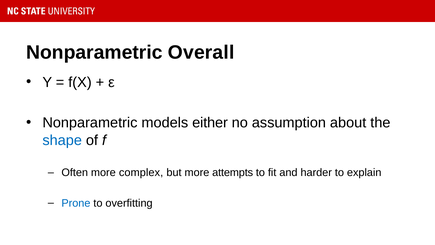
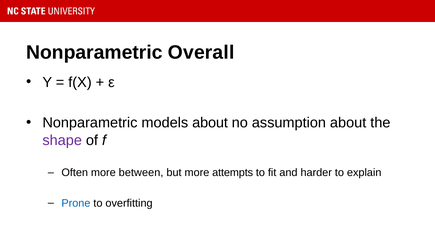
models either: either -> about
shape colour: blue -> purple
complex: complex -> between
